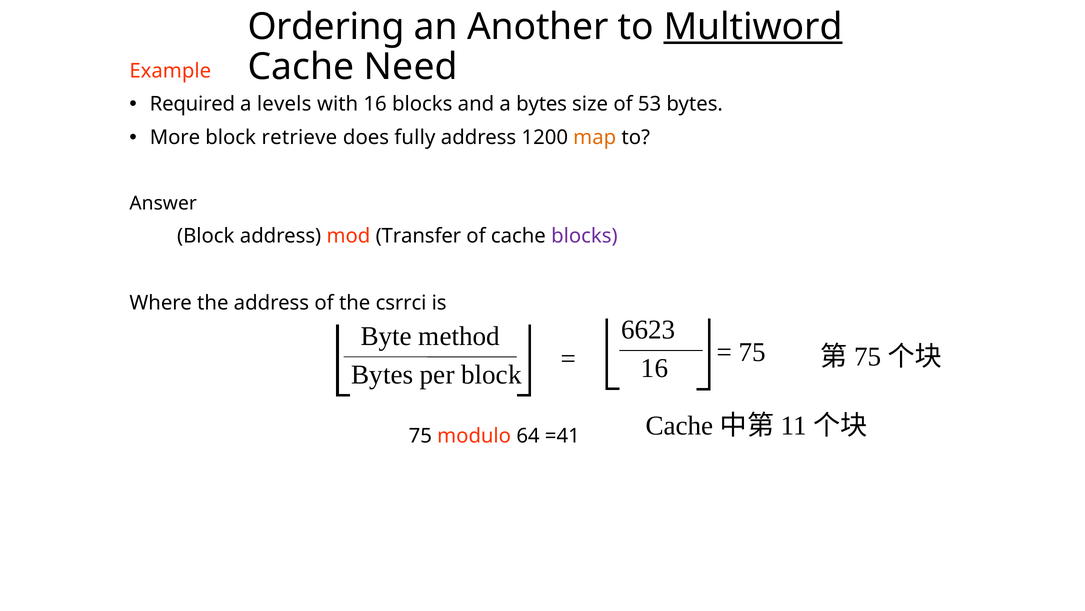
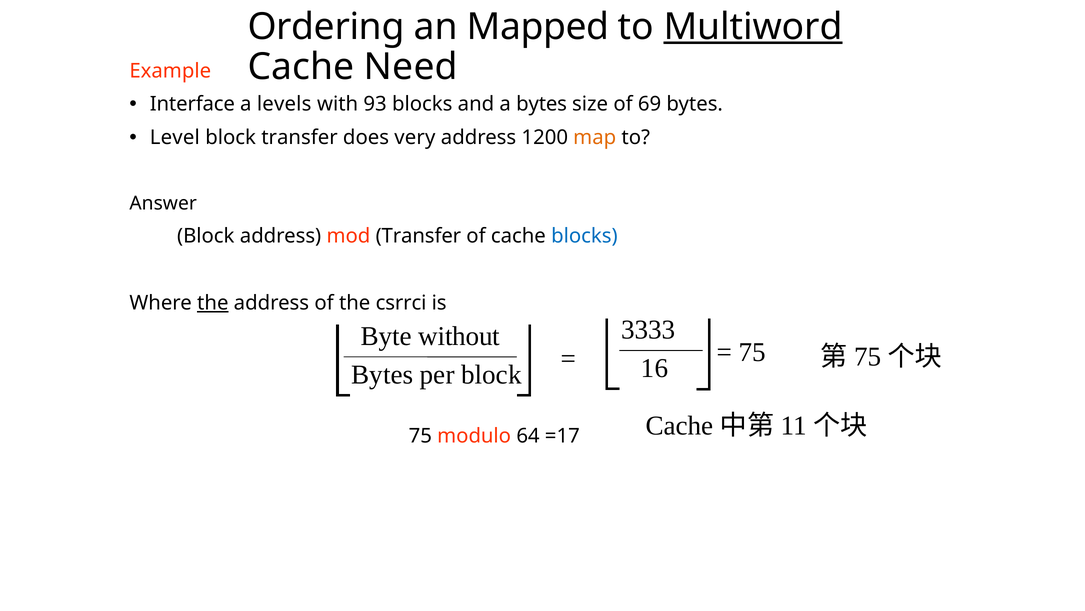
Another: Another -> Mapped
Required: Required -> Interface
with 16: 16 -> 93
53: 53 -> 69
More: More -> Level
block retrieve: retrieve -> transfer
fully: fully -> very
blocks at (584, 236) colour: purple -> blue
the at (213, 303) underline: none -> present
6623: 6623 -> 3333
method: method -> without
=41: =41 -> =17
